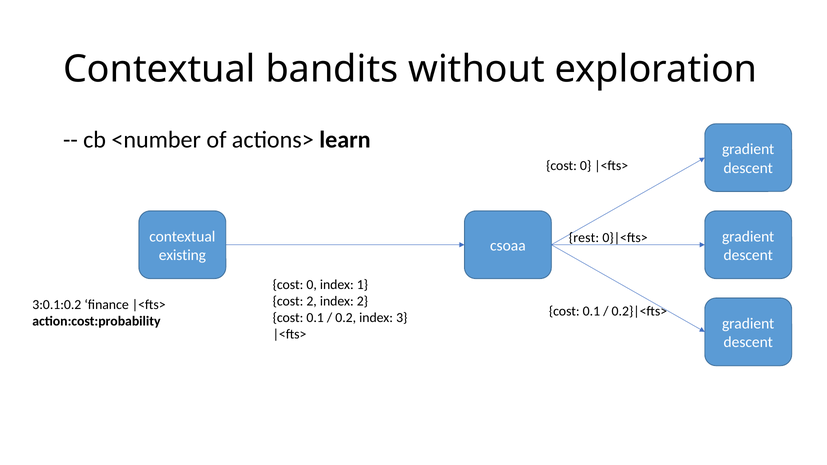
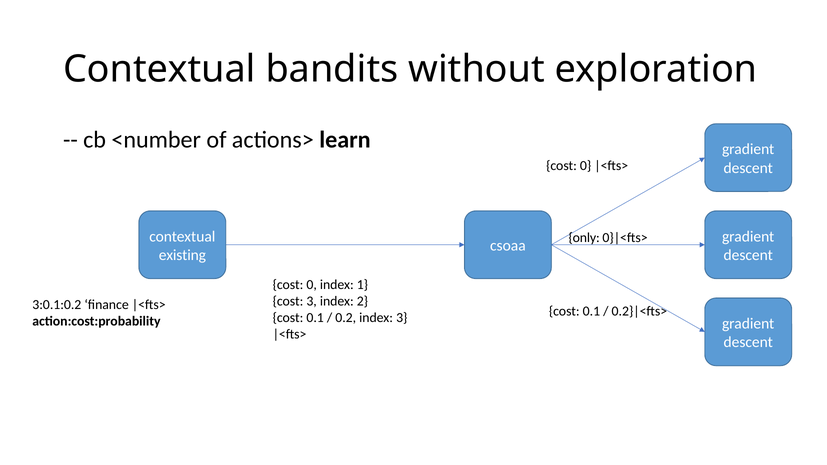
rest: rest -> only
cost 2: 2 -> 3
